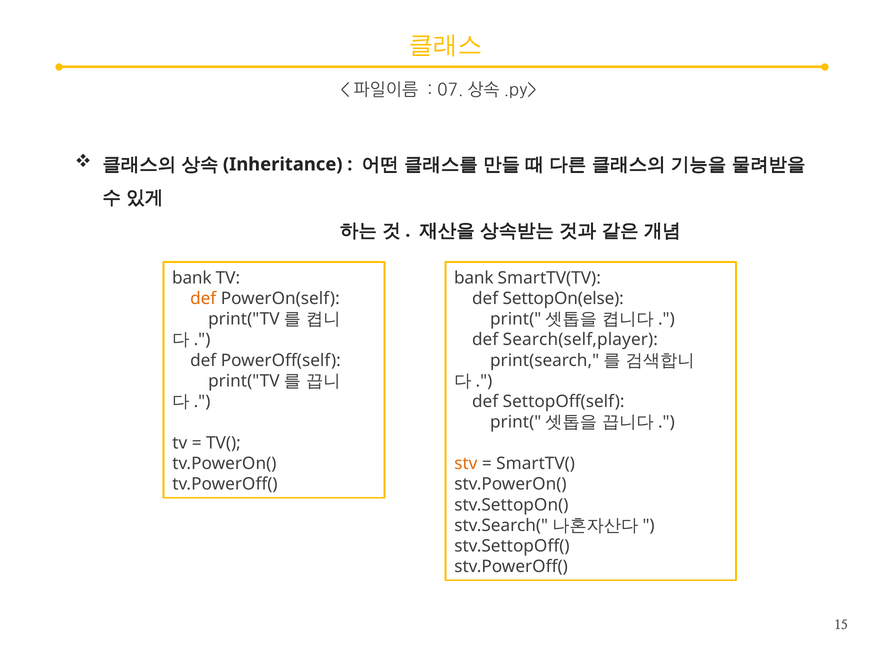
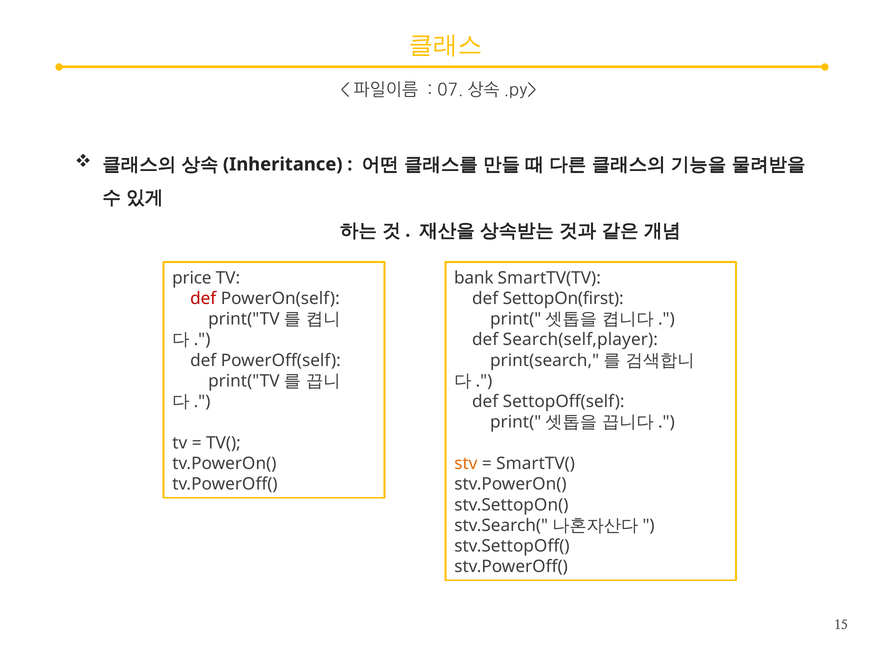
bank at (192, 278): bank -> price
def at (203, 298) colour: orange -> red
SettopOn(else: SettopOn(else -> SettopOn(first
